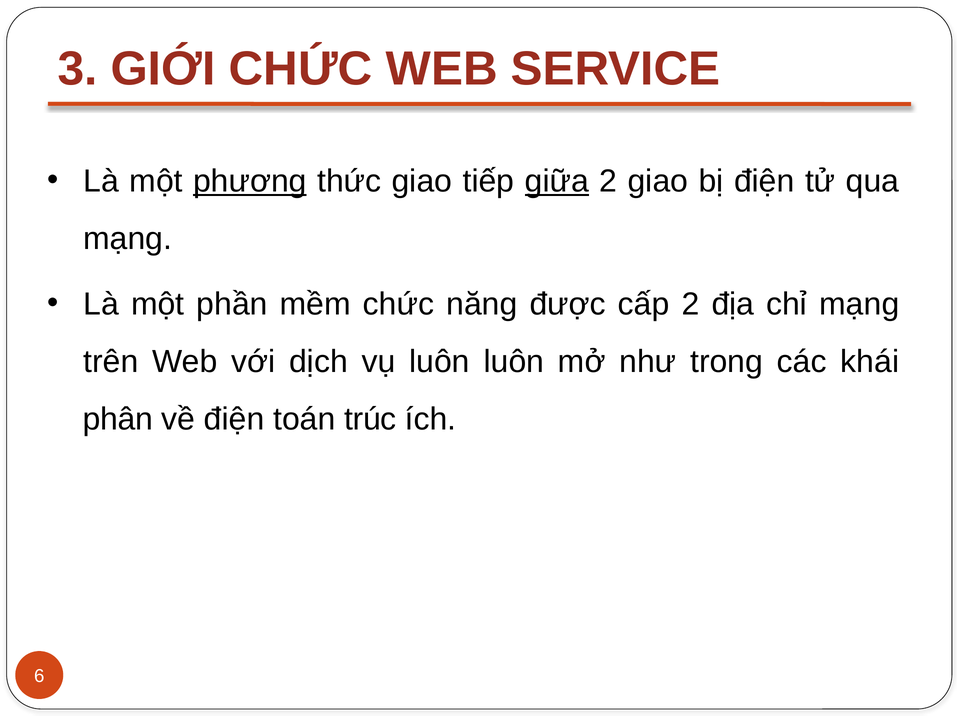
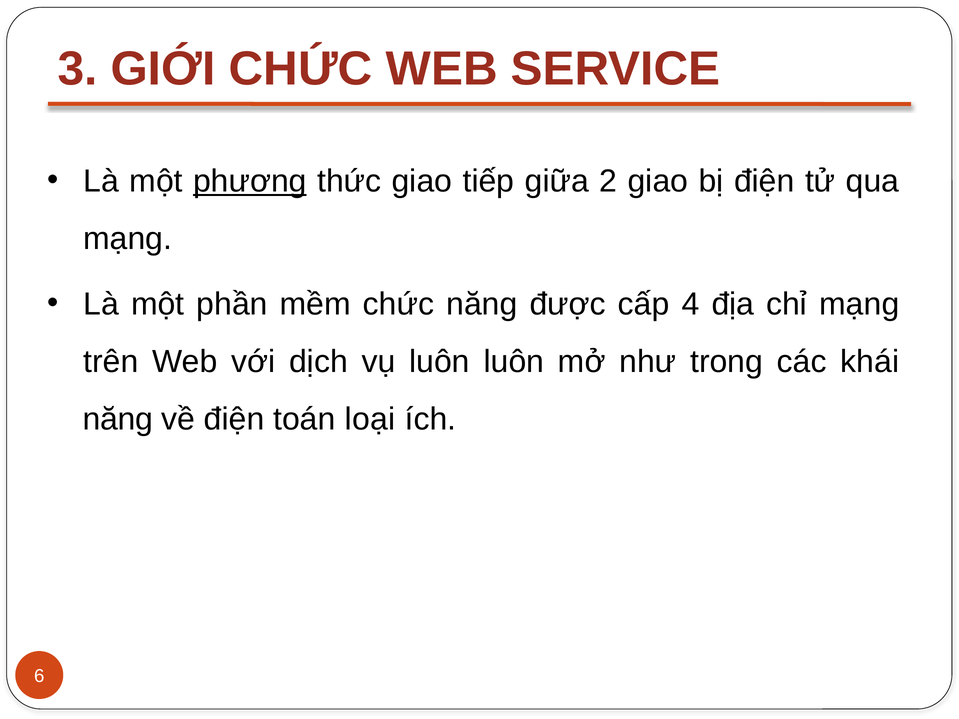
giữa underline: present -> none
cấp 2: 2 -> 4
phân at (118, 419): phân -> năng
trúc: trúc -> loại
